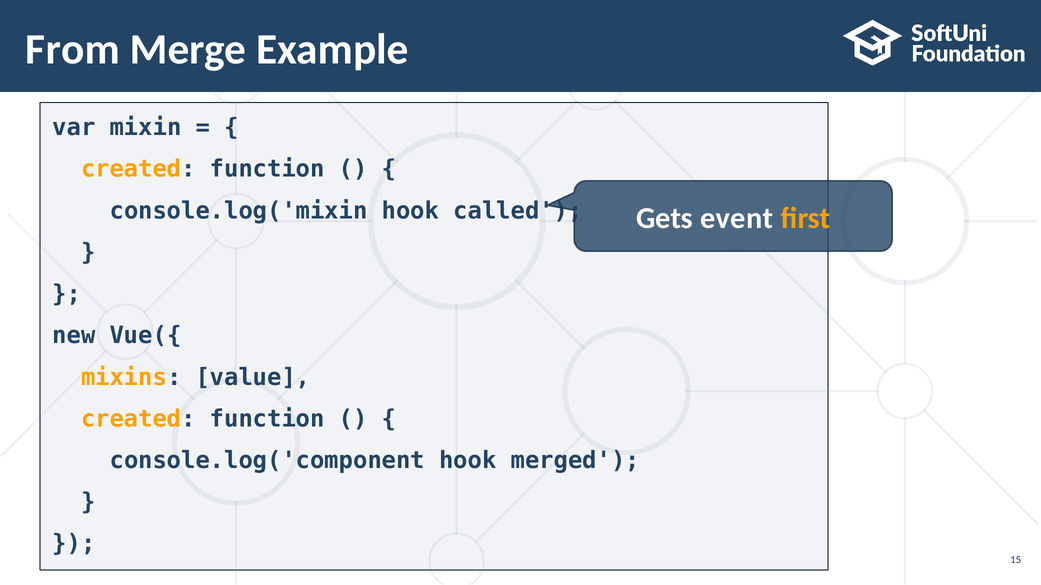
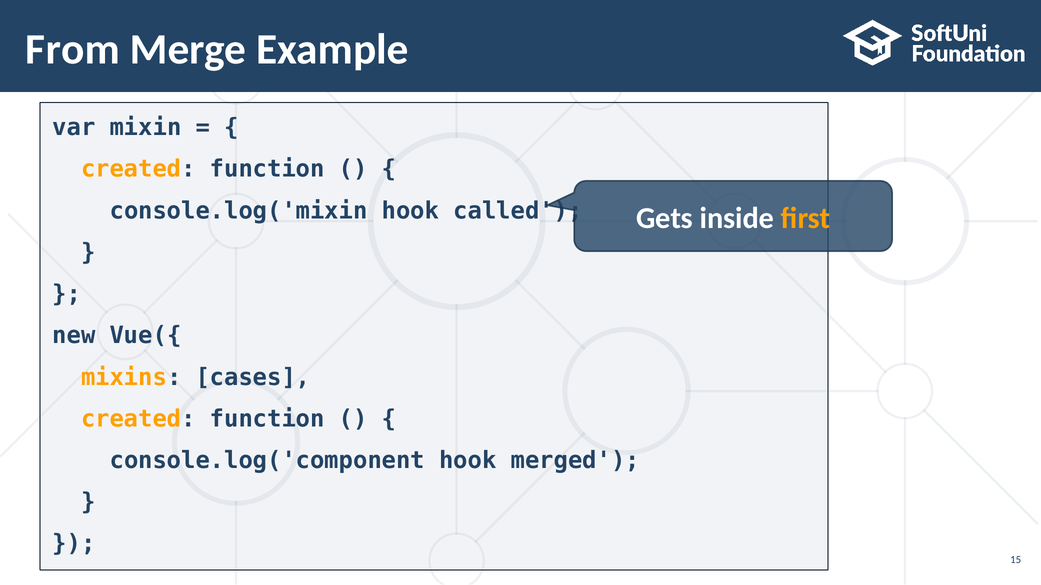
event: event -> inside
value: value -> cases
